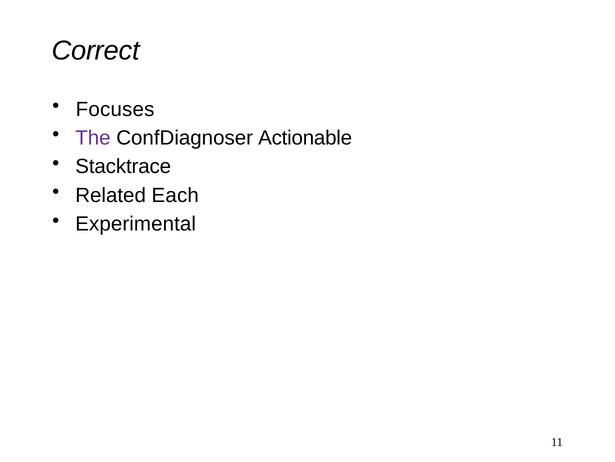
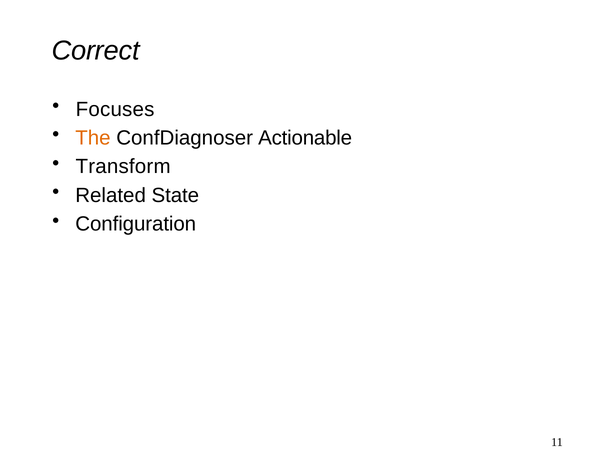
The colour: purple -> orange
Stacktrace: Stacktrace -> Transform
Each: Each -> State
Experimental: Experimental -> Configuration
